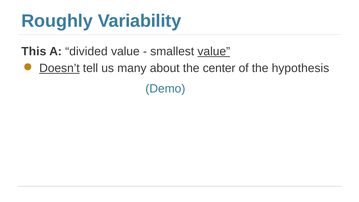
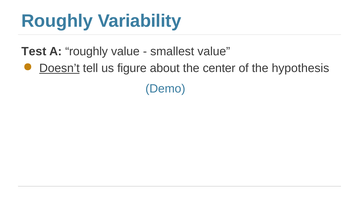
This: This -> Test
A divided: divided -> roughly
value at (214, 51) underline: present -> none
many: many -> figure
